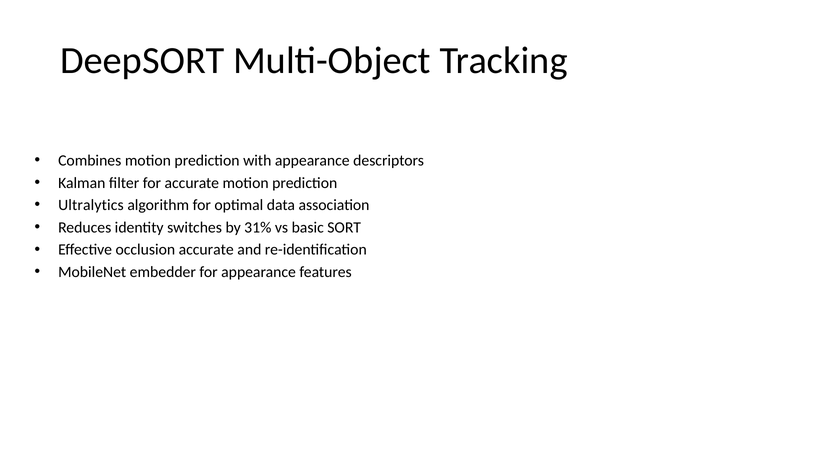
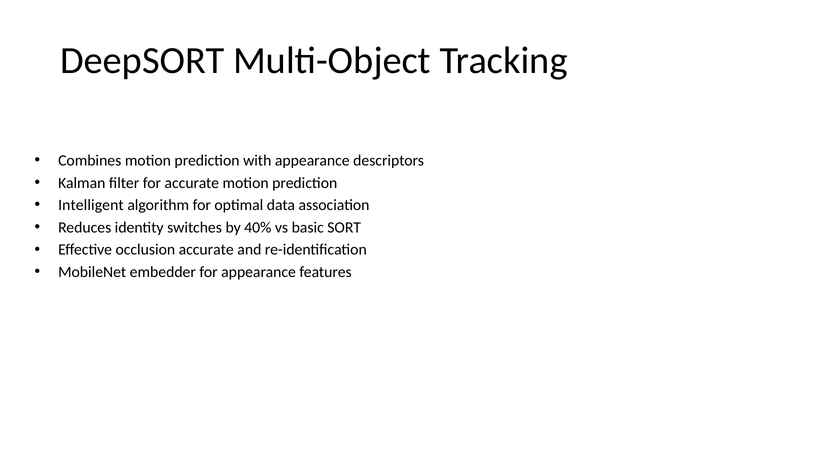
Ultralytics: Ultralytics -> Intelligent
31%: 31% -> 40%
